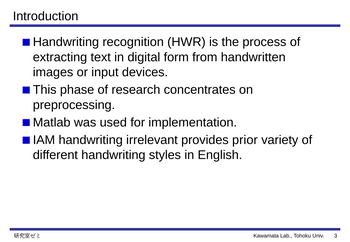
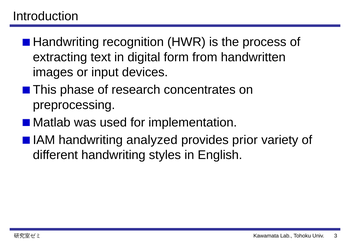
irrelevant: irrelevant -> analyzed
